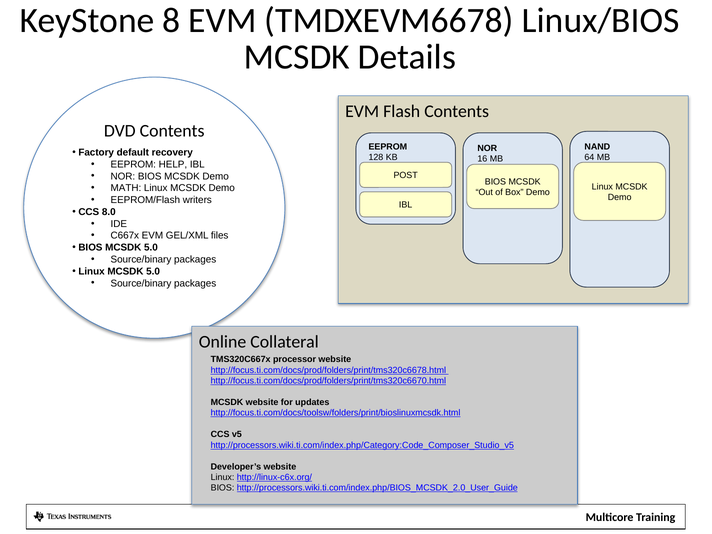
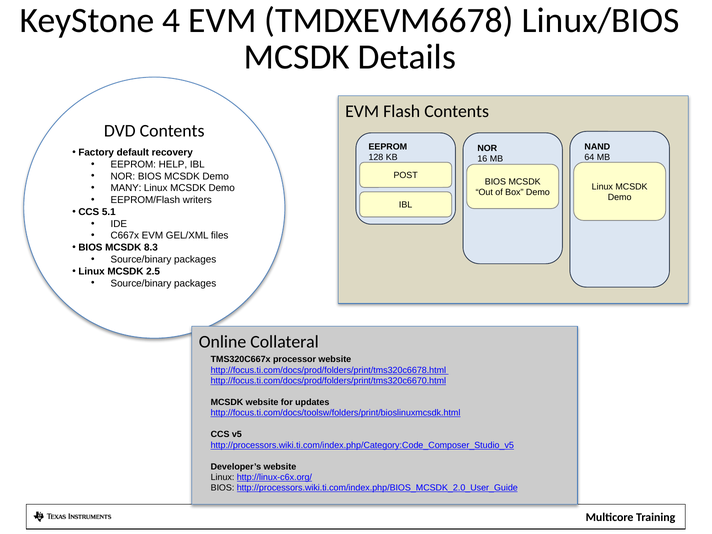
8: 8 -> 4
MATH: MATH -> MANY
8.0: 8.0 -> 5.1
BIOS MCSDK 5.0: 5.0 -> 8.3
Linux MCSDK 5.0: 5.0 -> 2.5
